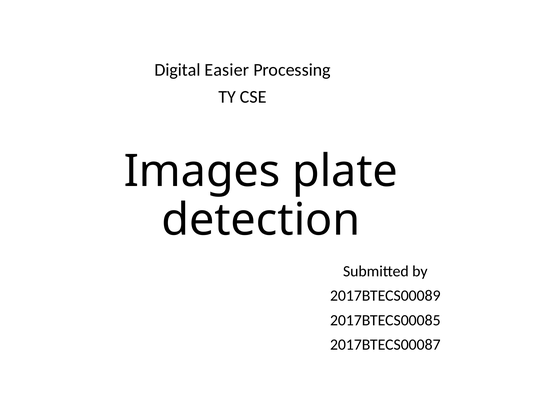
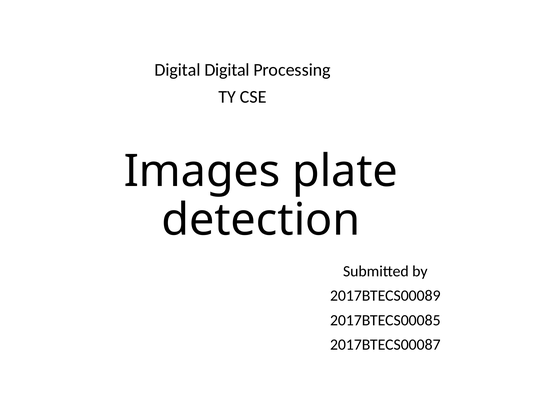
Digital Easier: Easier -> Digital
